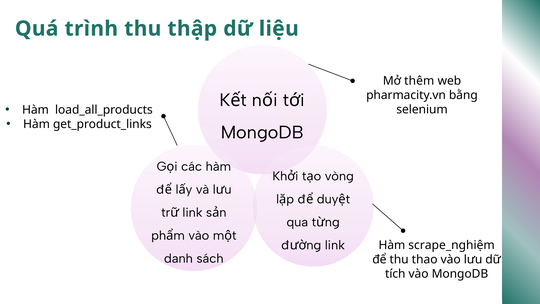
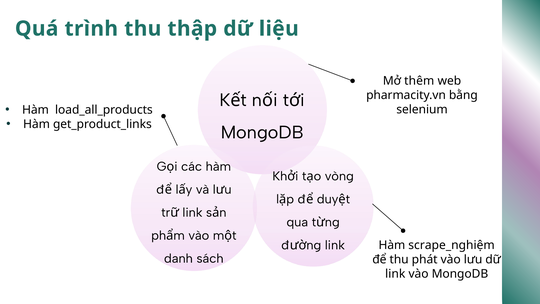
thao: thao -> phát
tích at (395, 274): tích -> link
